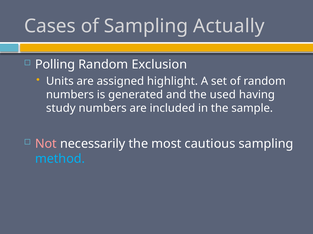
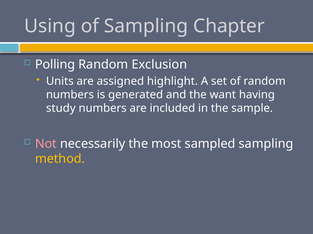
Cases: Cases -> Using
Actually: Actually -> Chapter
used: used -> want
cautious: cautious -> sampled
method colour: light blue -> yellow
